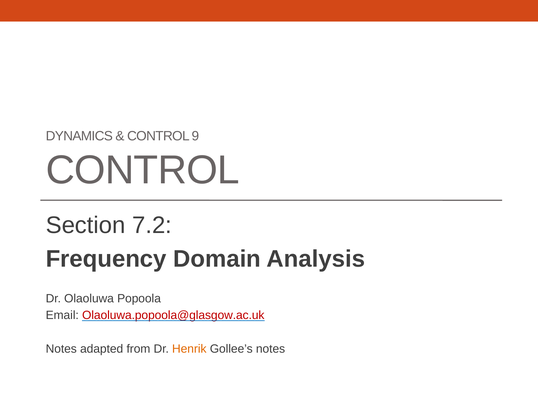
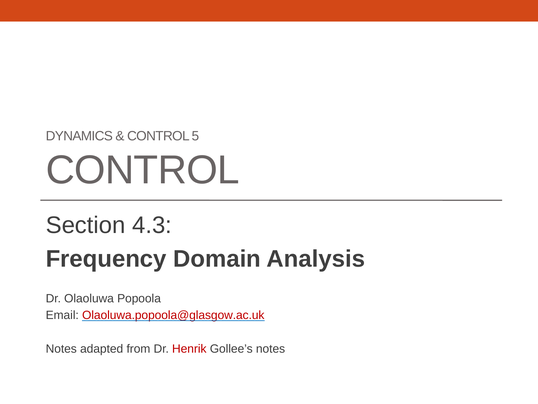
9: 9 -> 5
7.2: 7.2 -> 4.3
Henrik colour: orange -> red
